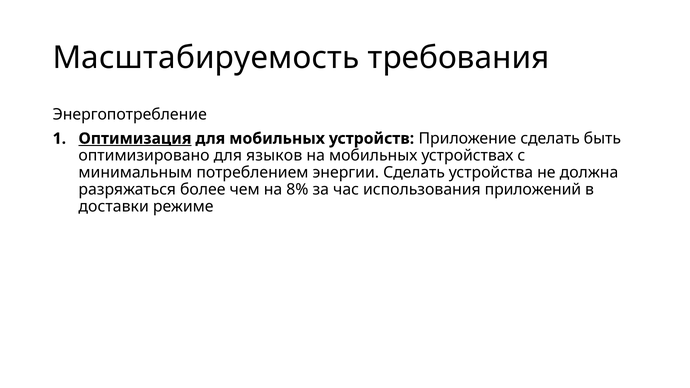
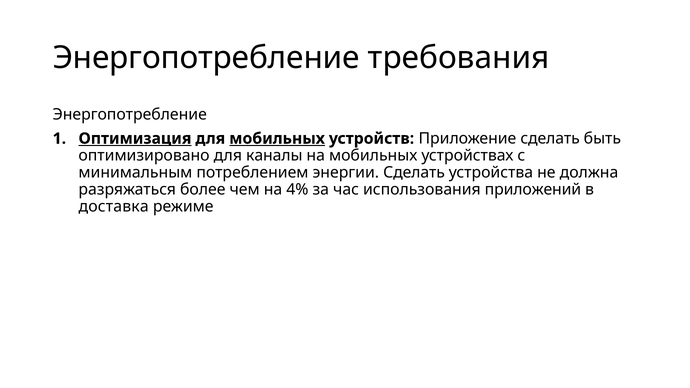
Масштабируемость at (206, 58): Масштабируемость -> Энергопотребление
мобильных at (277, 139) underline: none -> present
языков: языков -> каналы
8%: 8% -> 4%
доставки: доставки -> доставка
